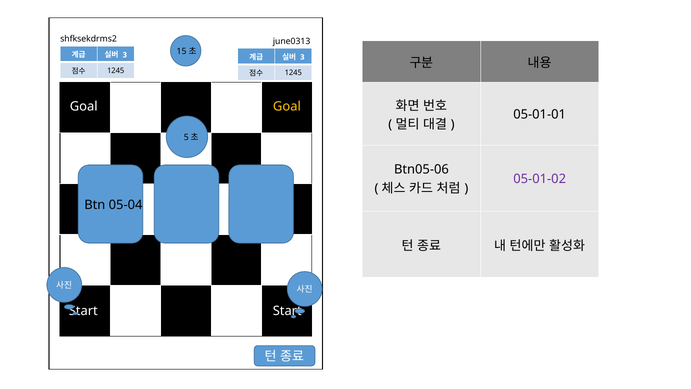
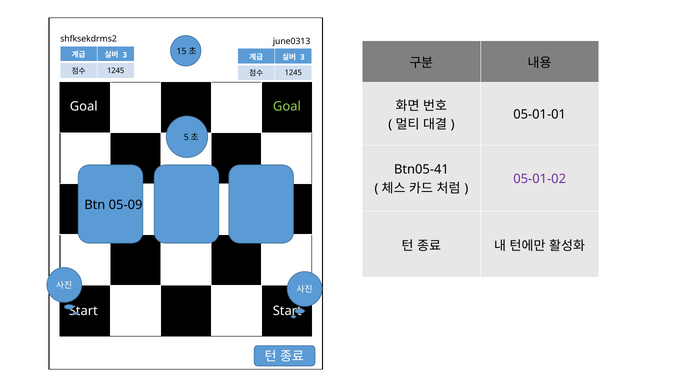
Goal at (287, 106) colour: yellow -> light green
Btn05-06: Btn05-06 -> Btn05-41
05-04: 05-04 -> 05-09
